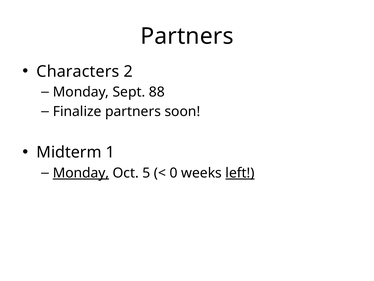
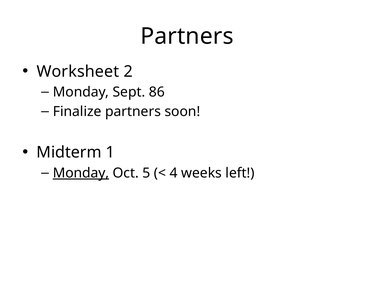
Characters: Characters -> Worksheet
88: 88 -> 86
0: 0 -> 4
left underline: present -> none
